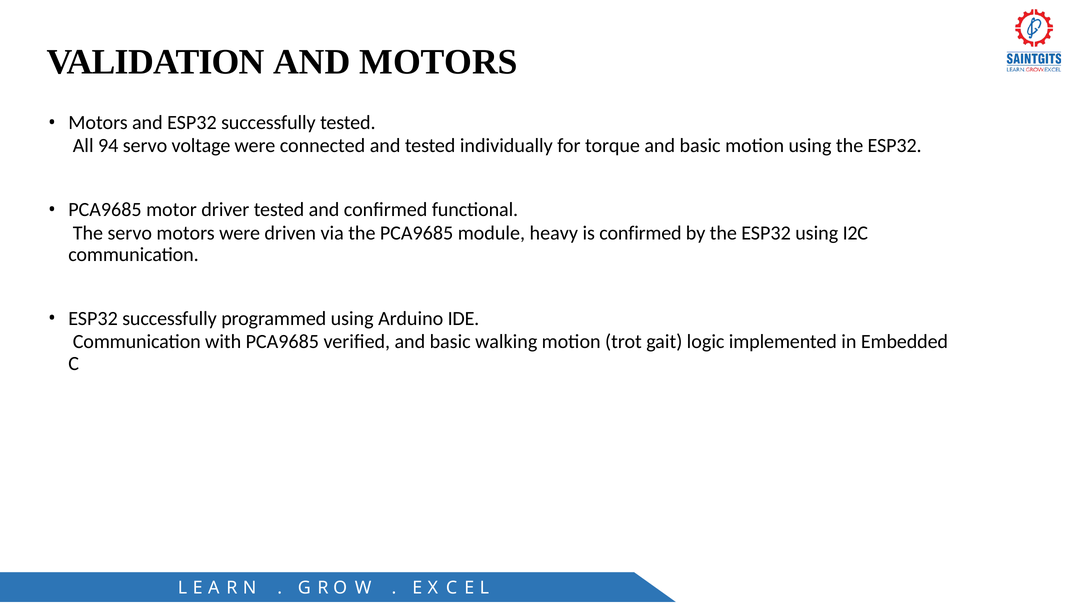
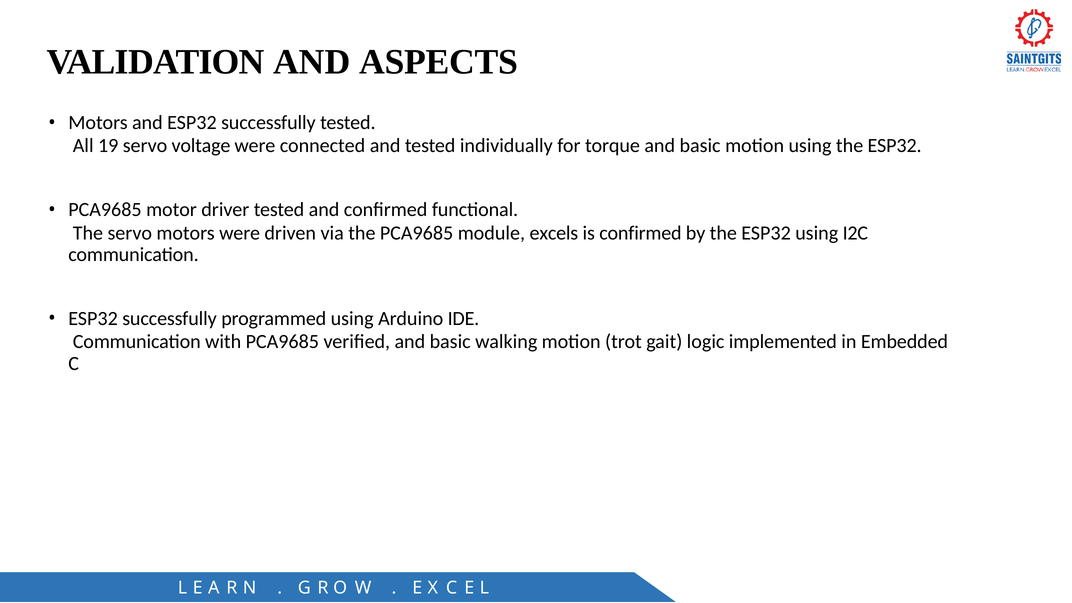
AND MOTORS: MOTORS -> ASPECTS
94: 94 -> 19
heavy: heavy -> excels
